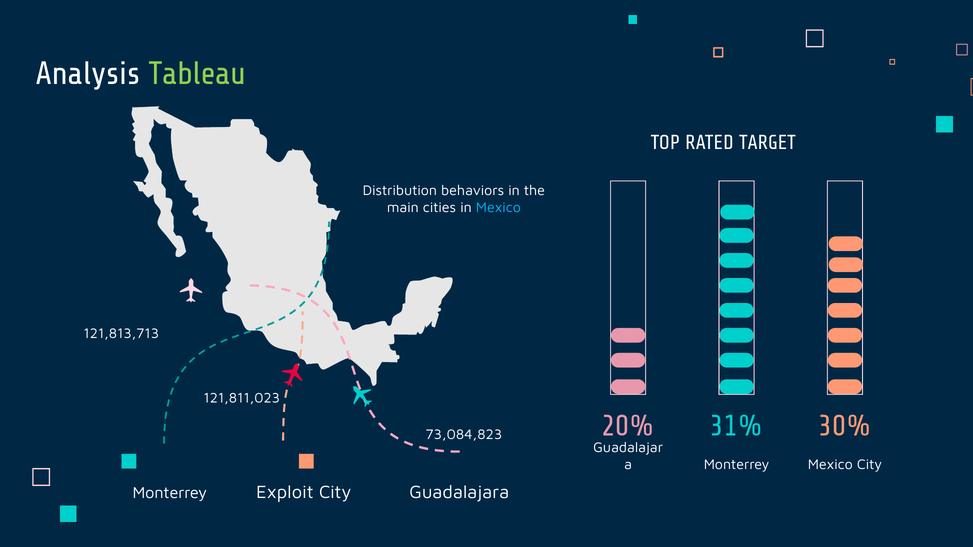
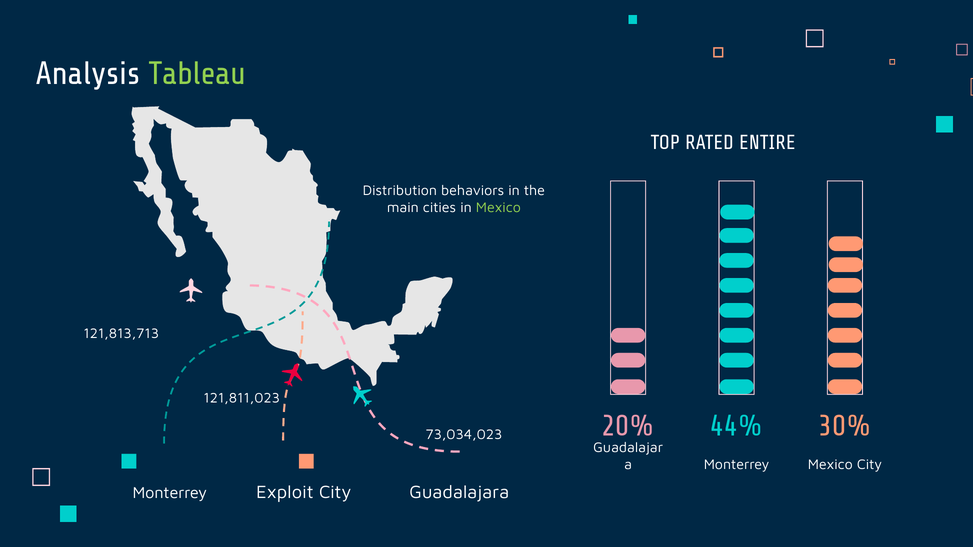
TARGET: TARGET -> ENTIRE
Mexico at (498, 208) colour: light blue -> light green
31%: 31% -> 44%
73,084,823: 73,084,823 -> 73,034,023
